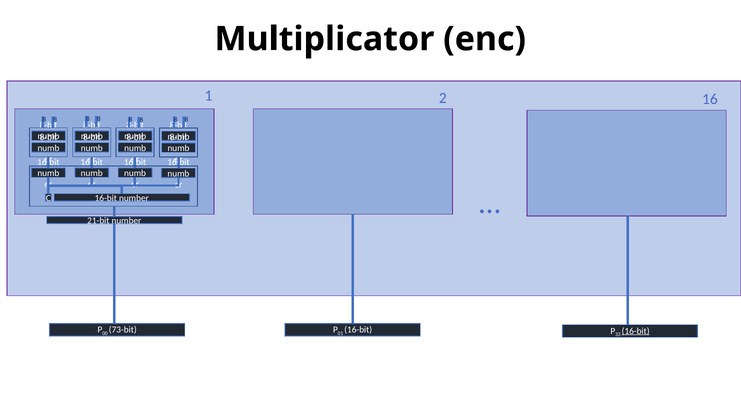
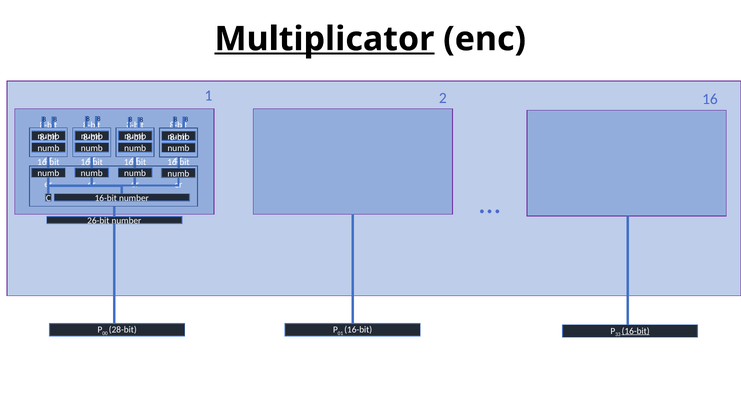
Multiplicator underline: none -> present
21-bit: 21-bit -> 26-bit
73-bit: 73-bit -> 28-bit
